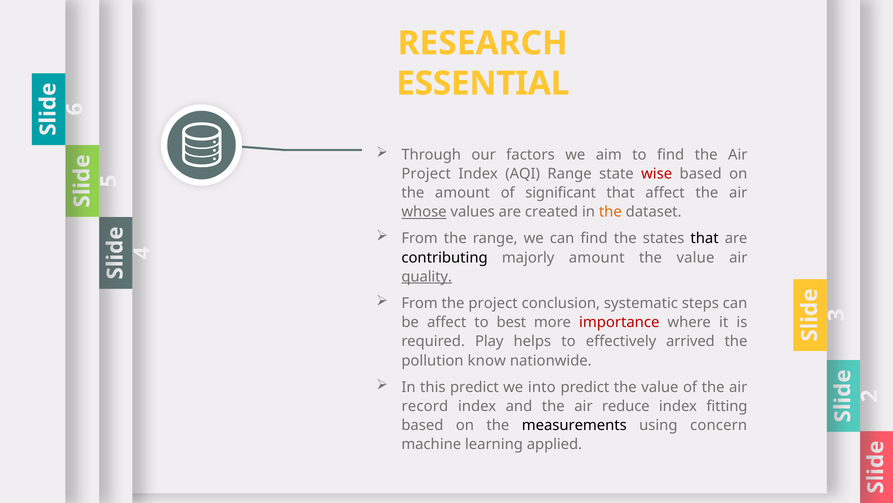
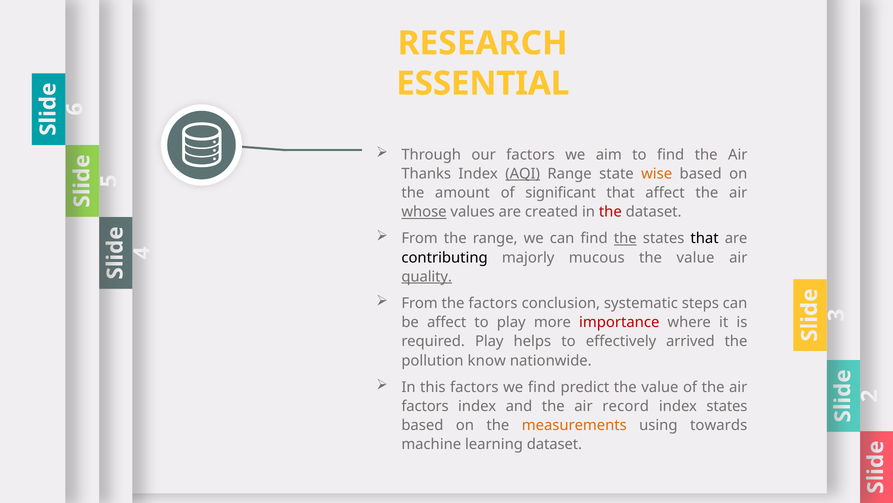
Project at (426, 173): Project -> Thanks
AQI underline: none -> present
wise colour: red -> orange
the at (610, 212) colour: orange -> red
the at (625, 238) underline: none -> present
majorly amount: amount -> mucous
the project: project -> factors
to best: best -> play
this predict: predict -> factors
we into: into -> find
record at (425, 406): record -> factors
reduce: reduce -> record
index fitting: fitting -> states
measurements colour: black -> orange
concern: concern -> towards
learning applied: applied -> dataset
